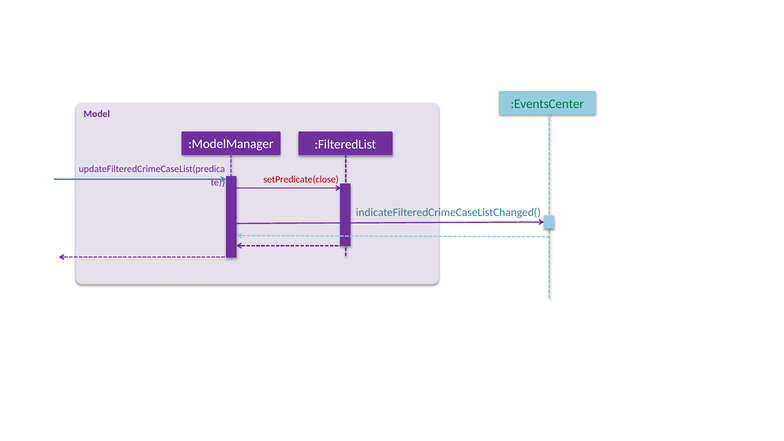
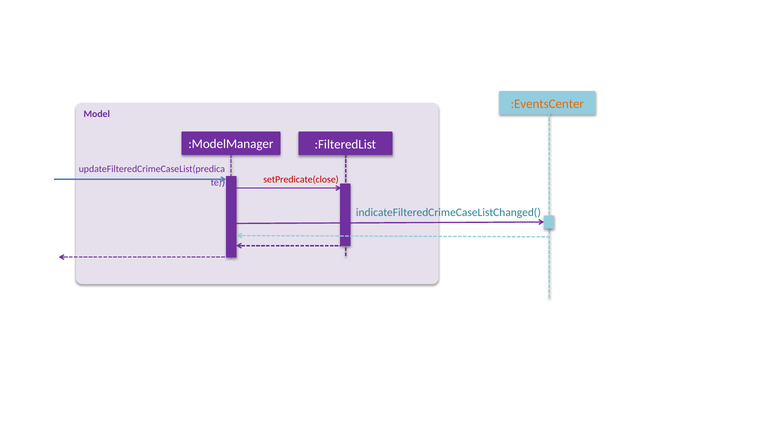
:EventsCenter colour: green -> orange
